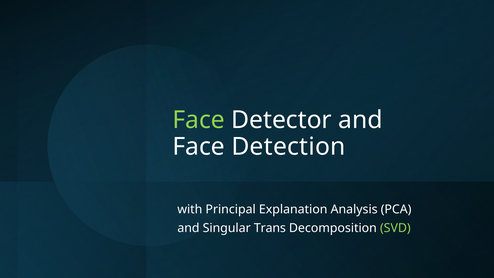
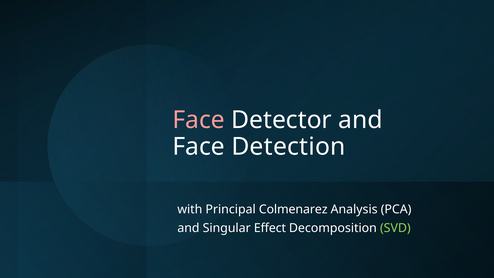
Face at (199, 120) colour: light green -> pink
Explanation: Explanation -> Colmenarez
Trans: Trans -> Effect
